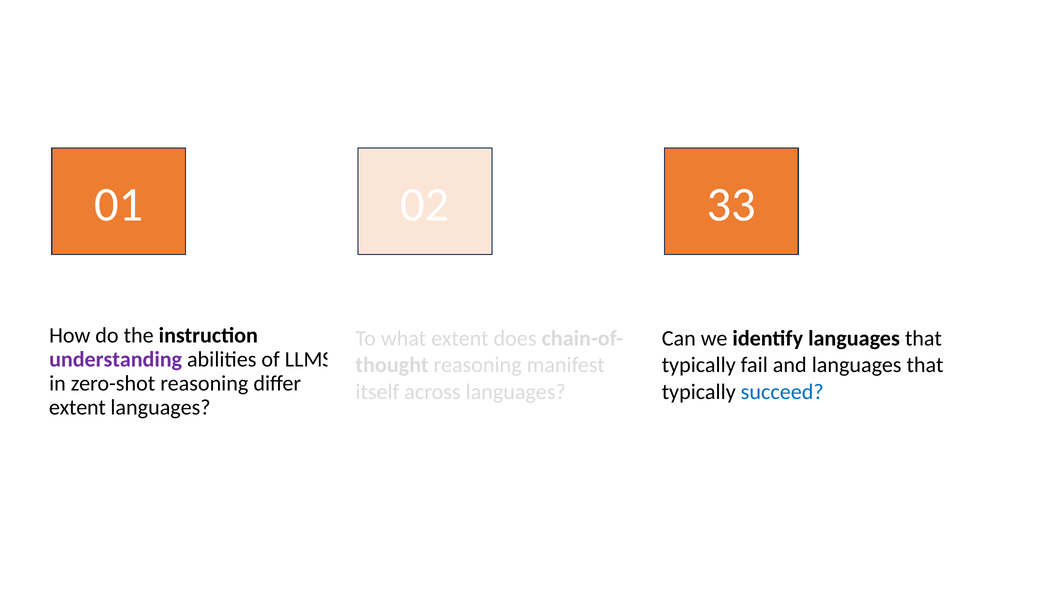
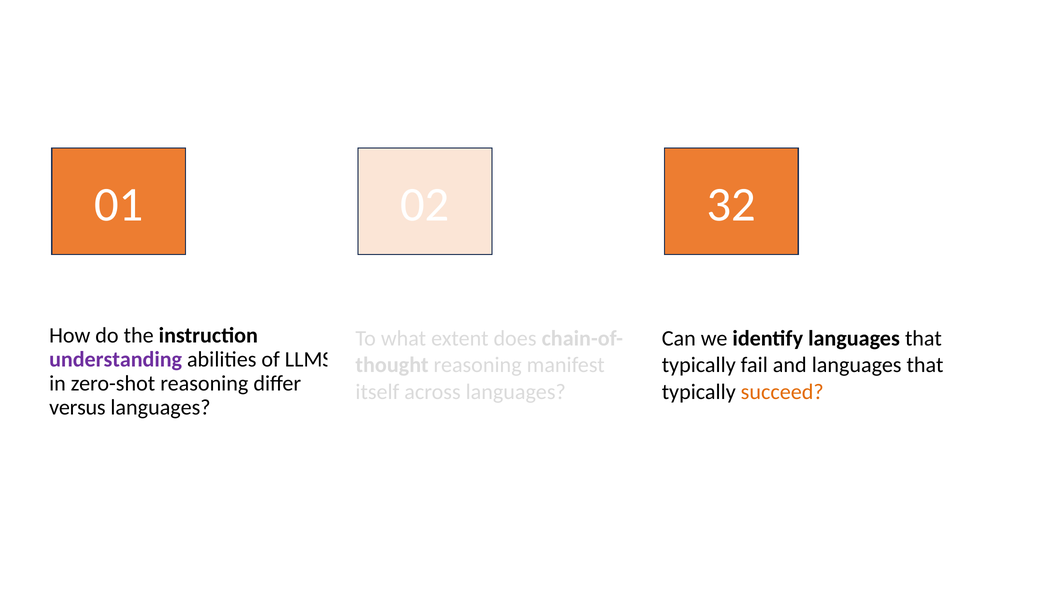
33: 33 -> 32
succeed colour: blue -> orange
extent at (77, 407): extent -> versus
